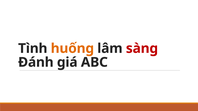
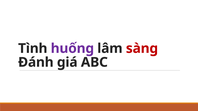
huống colour: orange -> purple
